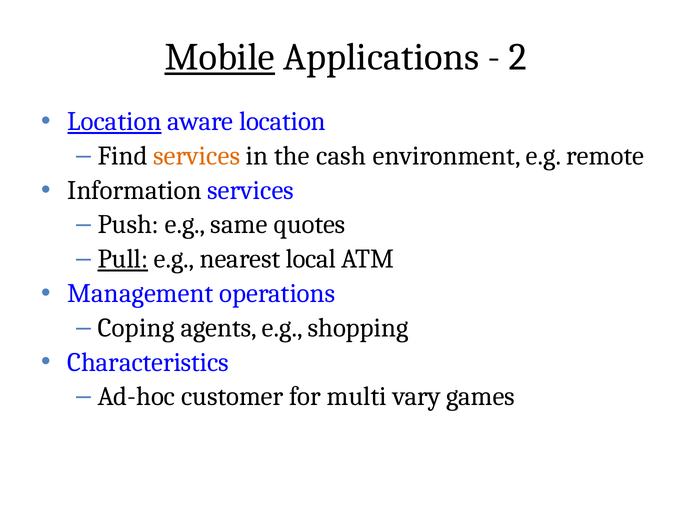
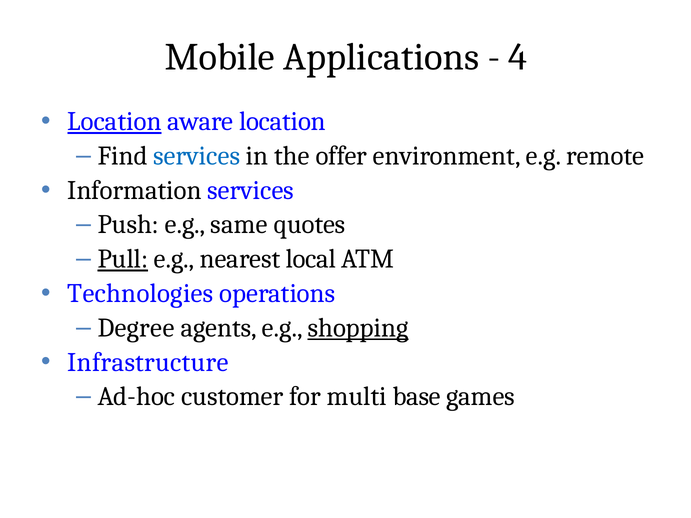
Mobile underline: present -> none
2: 2 -> 4
services at (197, 156) colour: orange -> blue
cash: cash -> offer
Management: Management -> Technologies
Coping: Coping -> Degree
shopping underline: none -> present
Characteristics: Characteristics -> Infrastructure
vary: vary -> base
